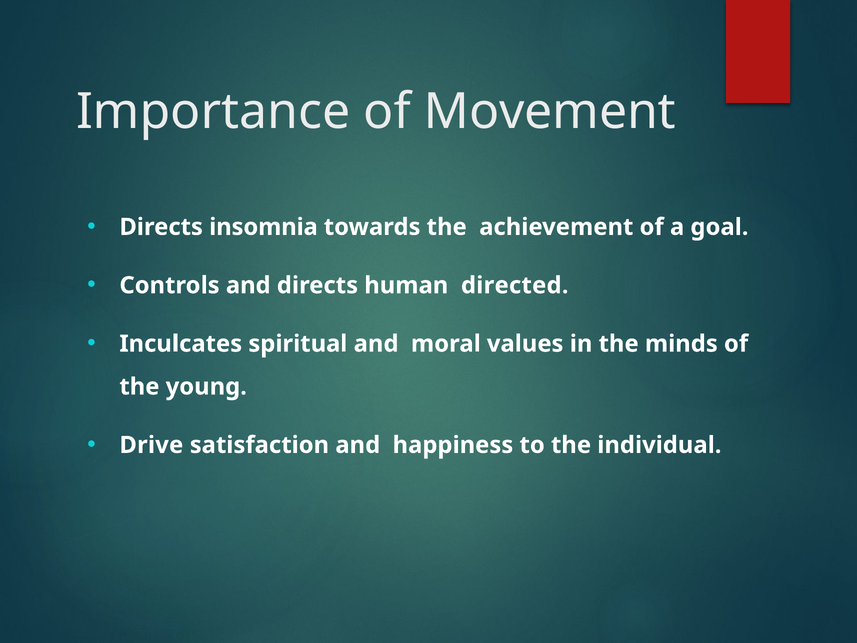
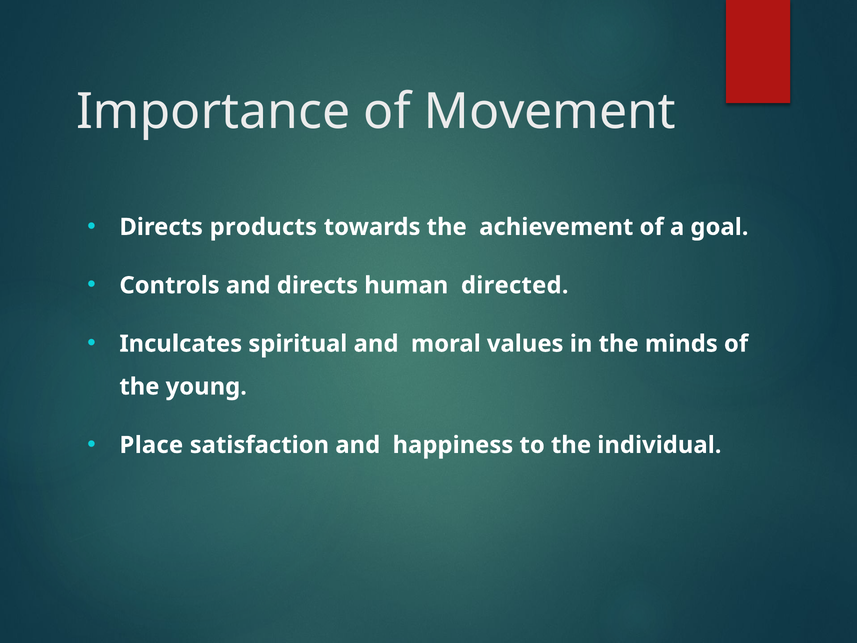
insomnia: insomnia -> products
Drive: Drive -> Place
